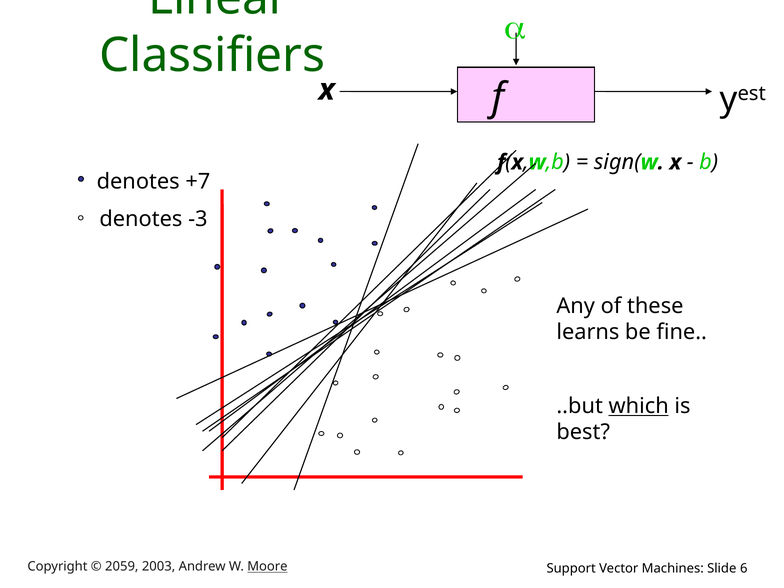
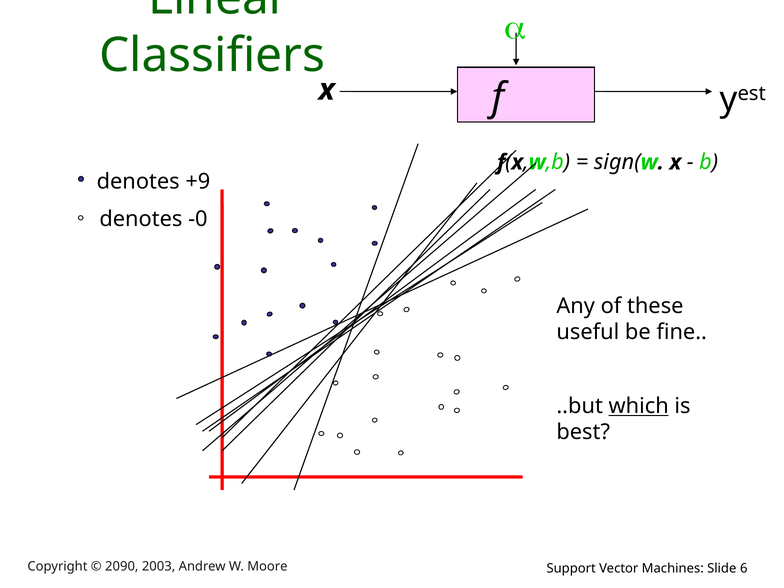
+7: +7 -> +9
-3: -3 -> -0
learns: learns -> useful
2059: 2059 -> 2090
Moore underline: present -> none
